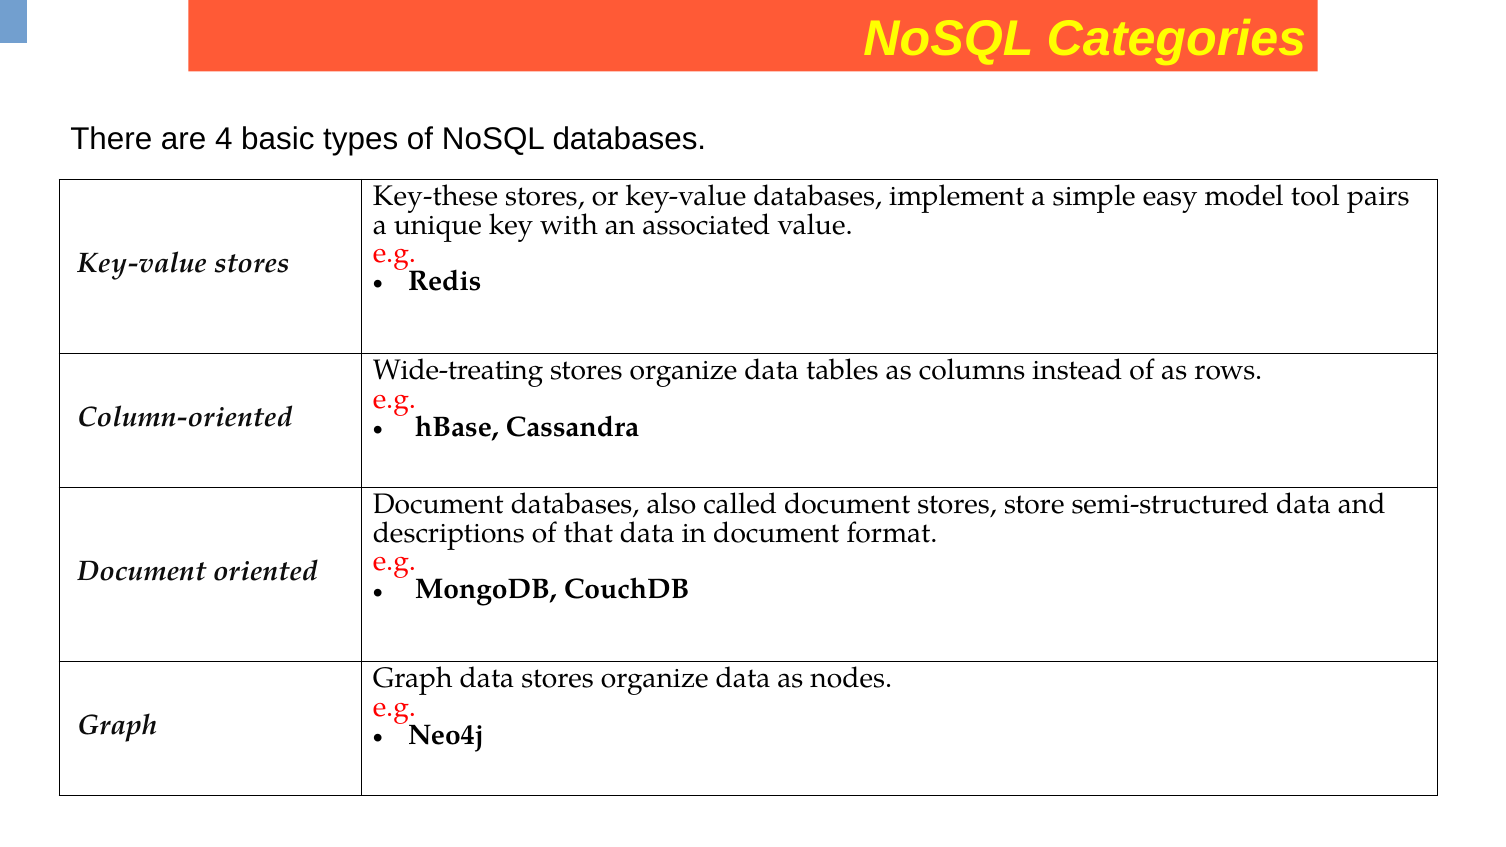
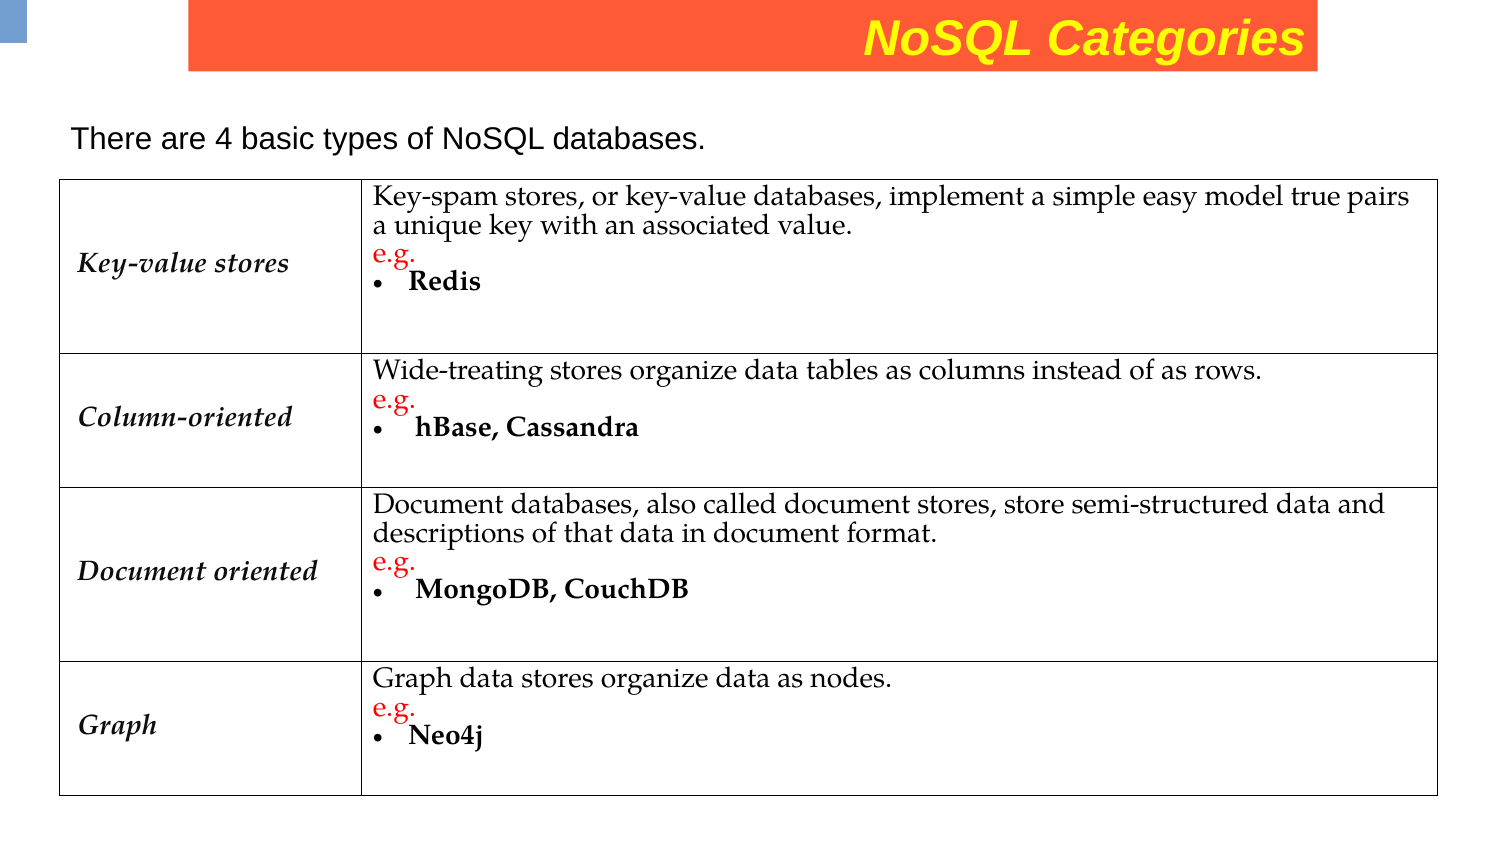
Key-these: Key-these -> Key-spam
tool: tool -> true
